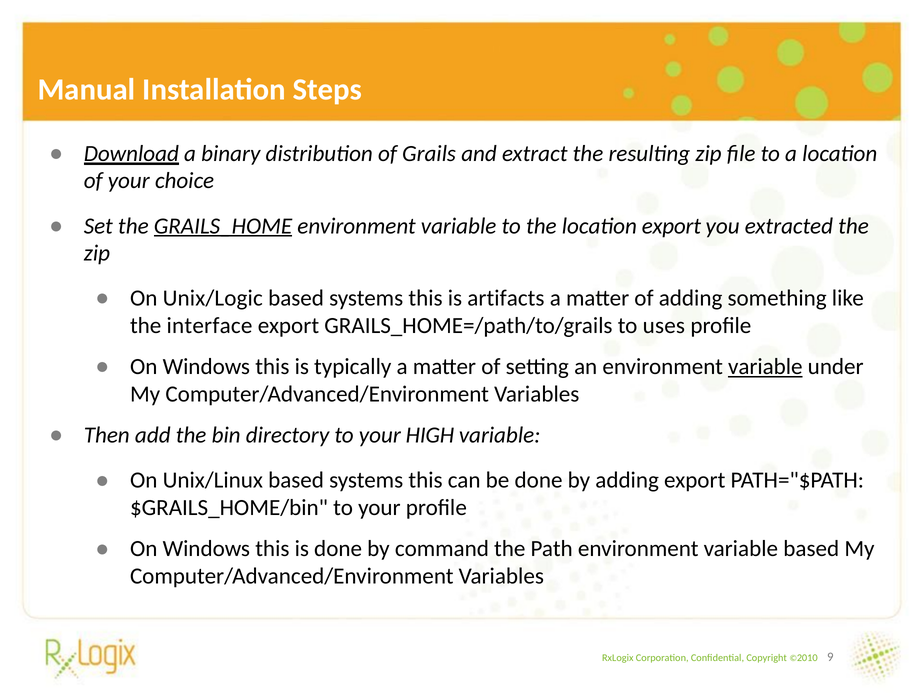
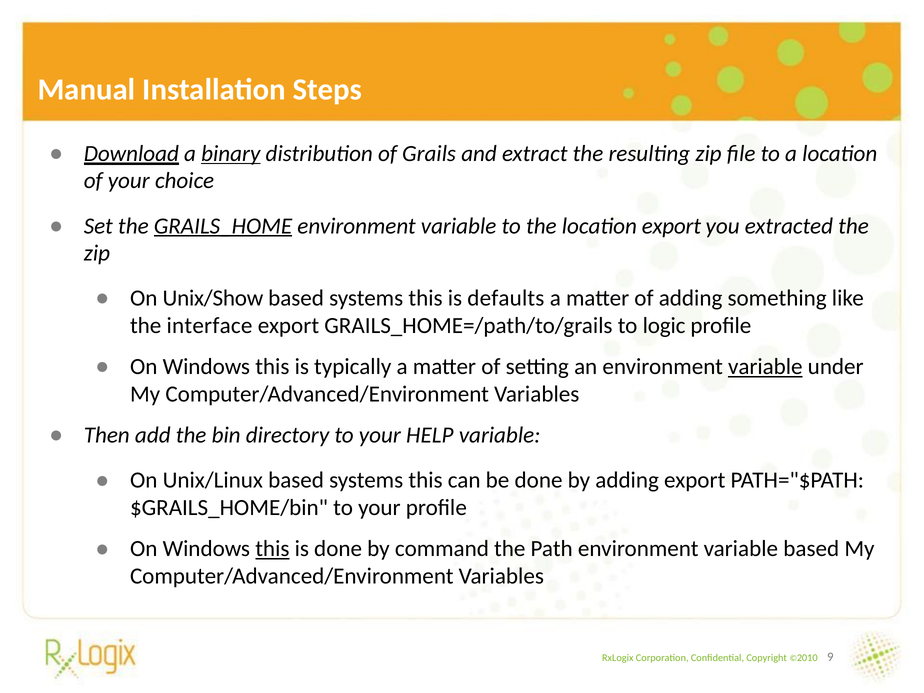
binary underline: none -> present
Unix/Logic: Unix/Logic -> Unix/Show
artifacts: artifacts -> defaults
uses: uses -> logic
HIGH: HIGH -> HELP
this at (272, 549) underline: none -> present
